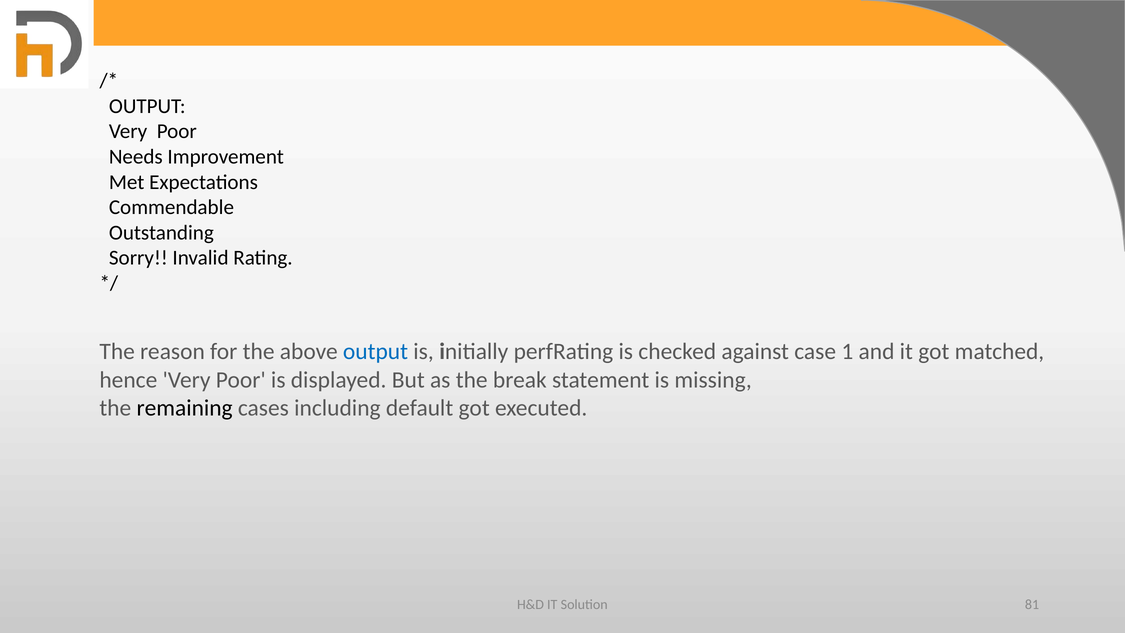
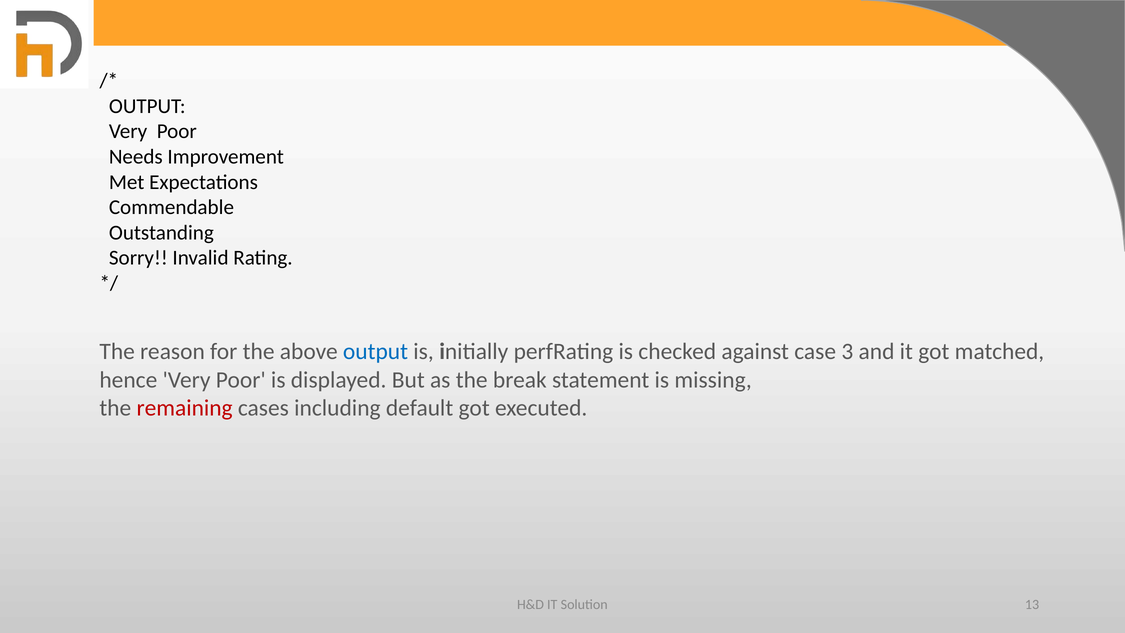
1: 1 -> 3
remaining colour: black -> red
81: 81 -> 13
